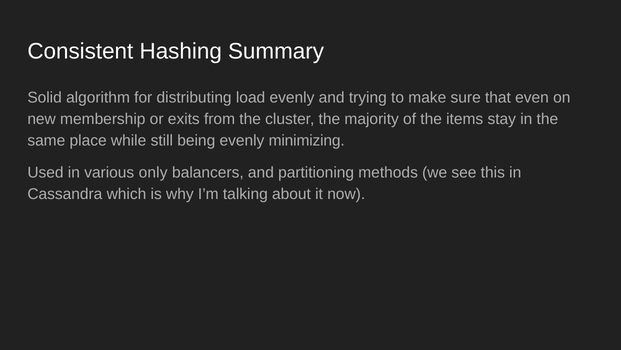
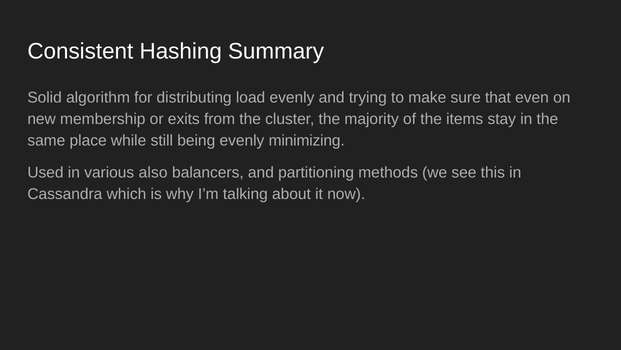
only: only -> also
